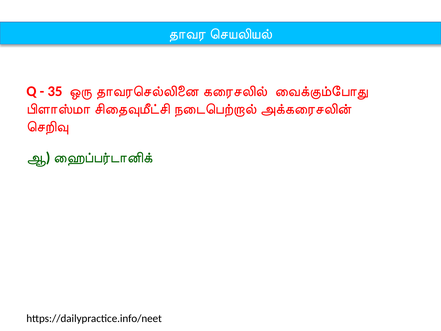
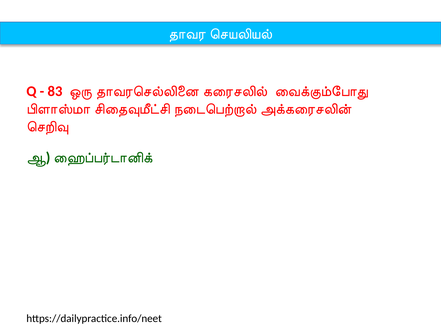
35: 35 -> 83
